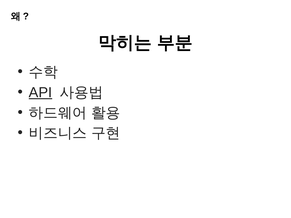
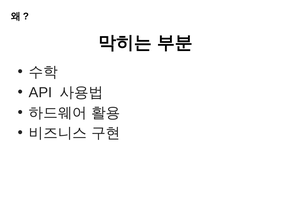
API underline: present -> none
